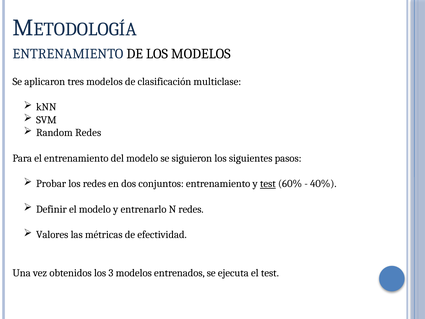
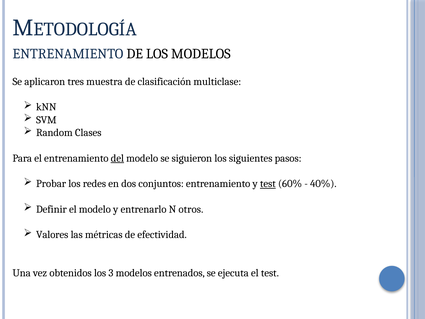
tres modelos: modelos -> muestra
Random Redes: Redes -> Clases
del underline: none -> present
N redes: redes -> otros
